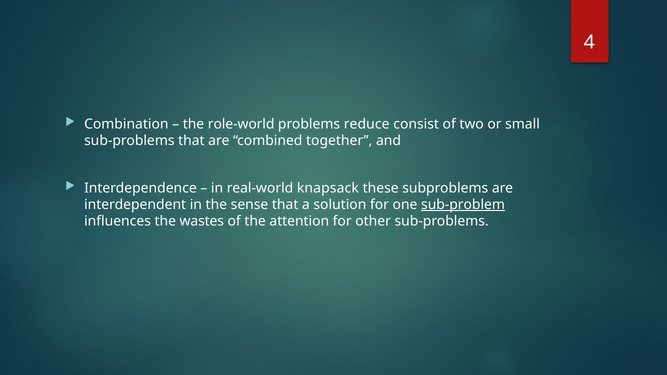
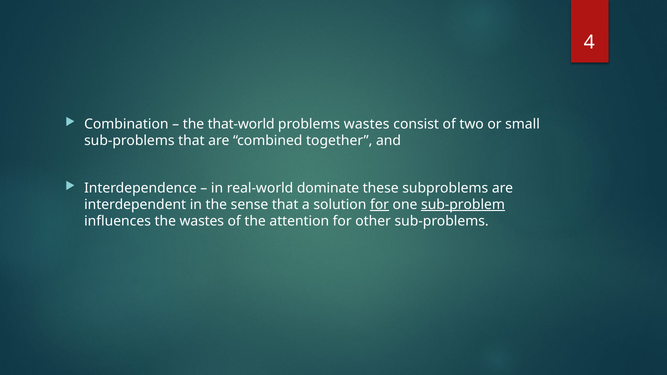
role-world: role-world -> that-world
problems reduce: reduce -> wastes
knapsack: knapsack -> dominate
for at (379, 205) underline: none -> present
